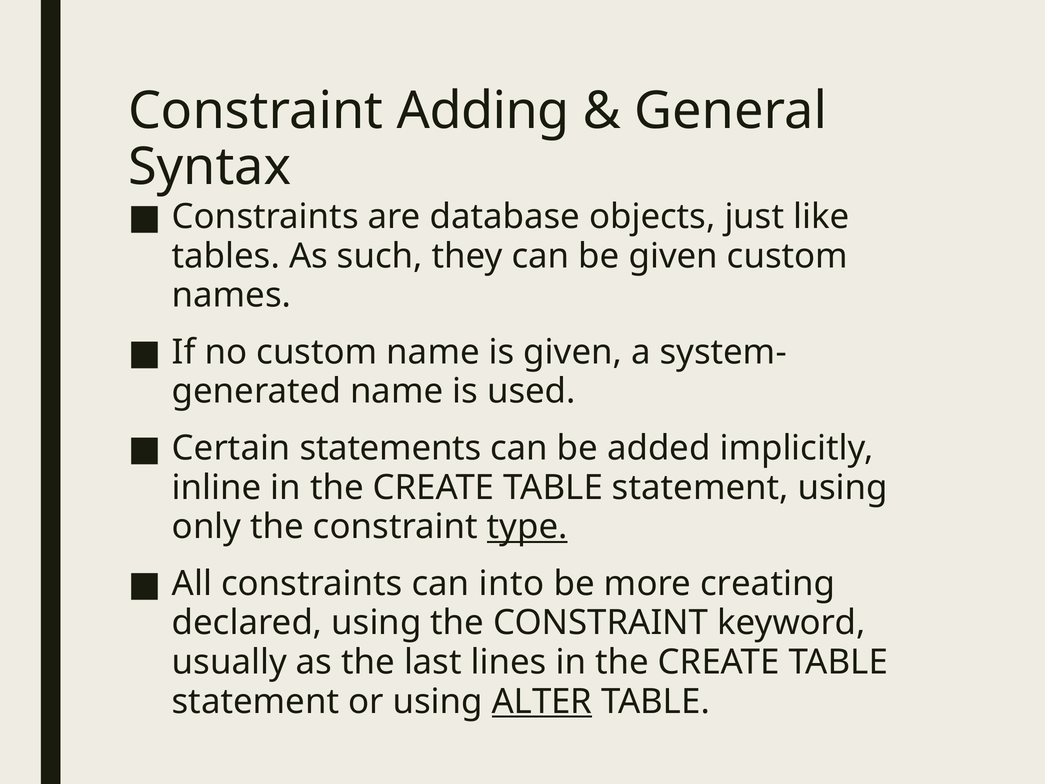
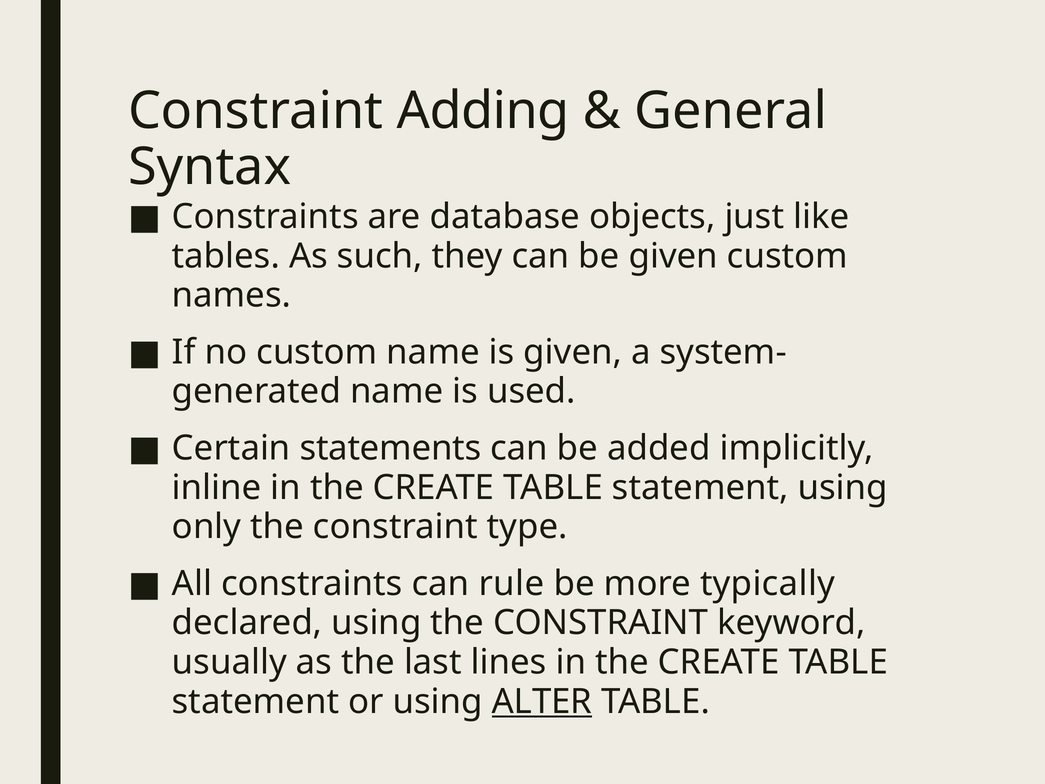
type underline: present -> none
into: into -> rule
creating: creating -> typically
